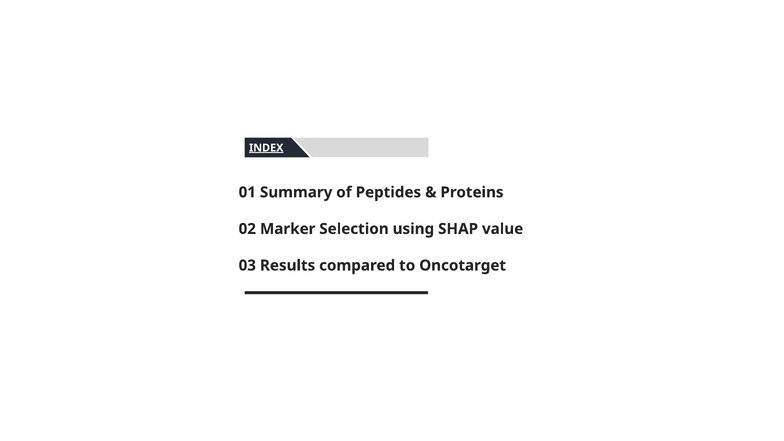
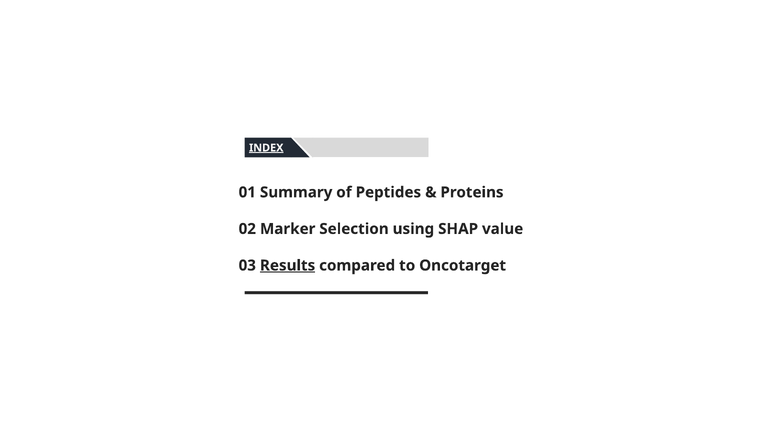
Results underline: none -> present
